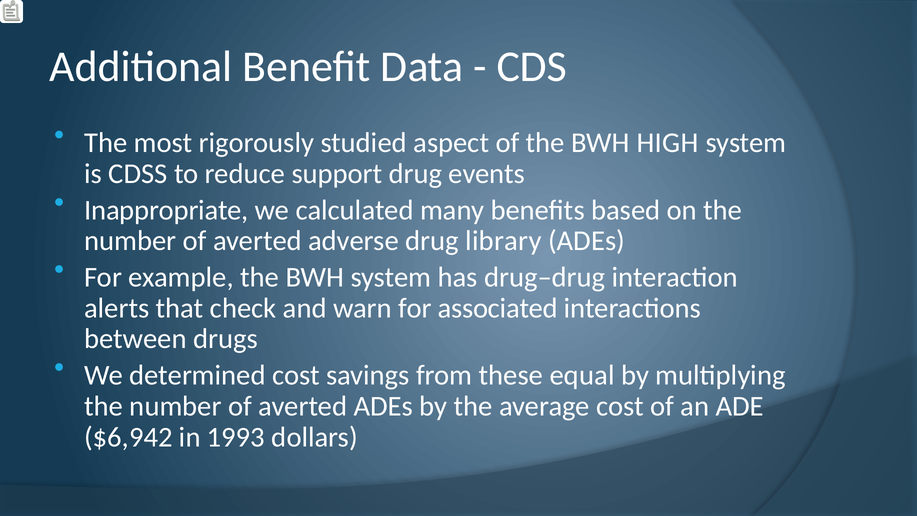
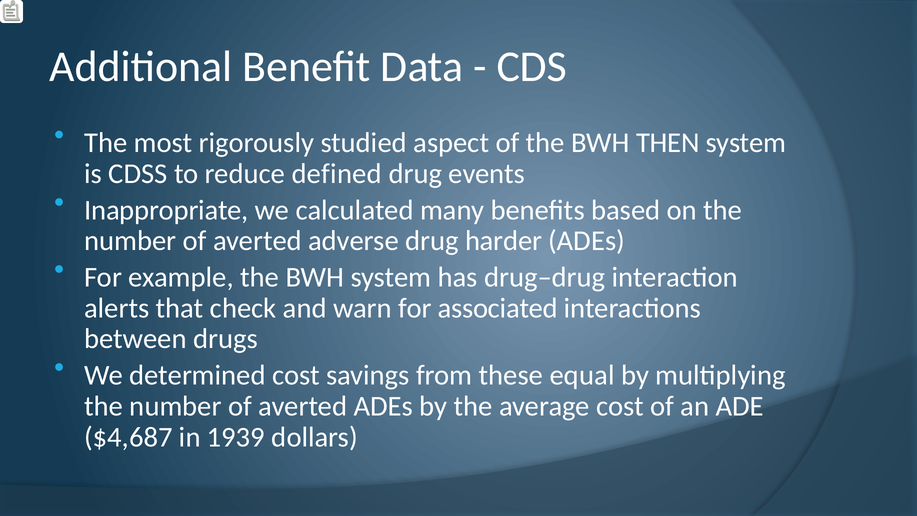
HIGH: HIGH -> THEN
support: support -> defined
library: library -> harder
$6,942: $6,942 -> $4,687
1993: 1993 -> 1939
